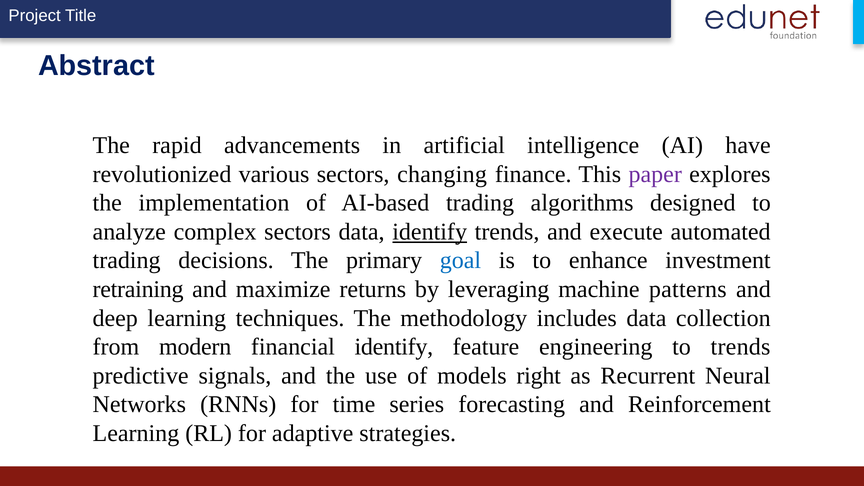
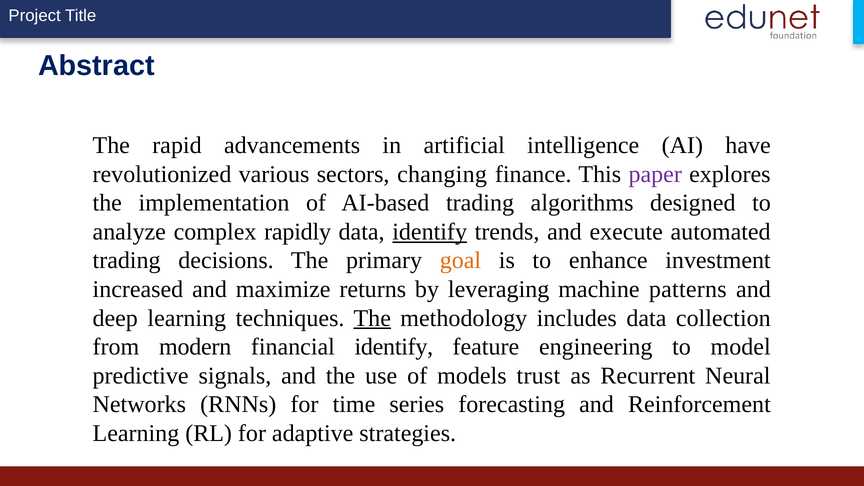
complex sectors: sectors -> rapidly
goal colour: blue -> orange
retraining: retraining -> increased
The at (372, 318) underline: none -> present
to trends: trends -> model
right: right -> trust
